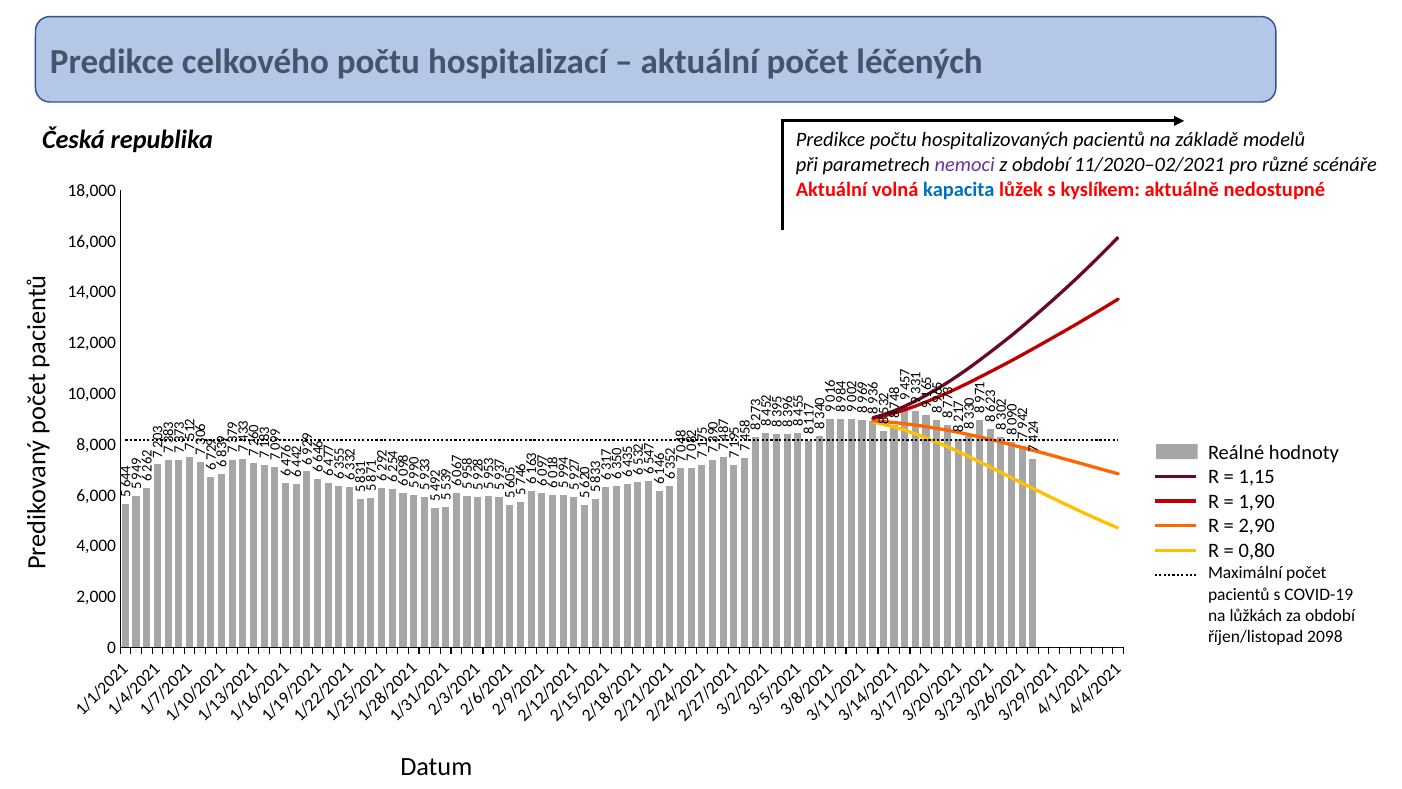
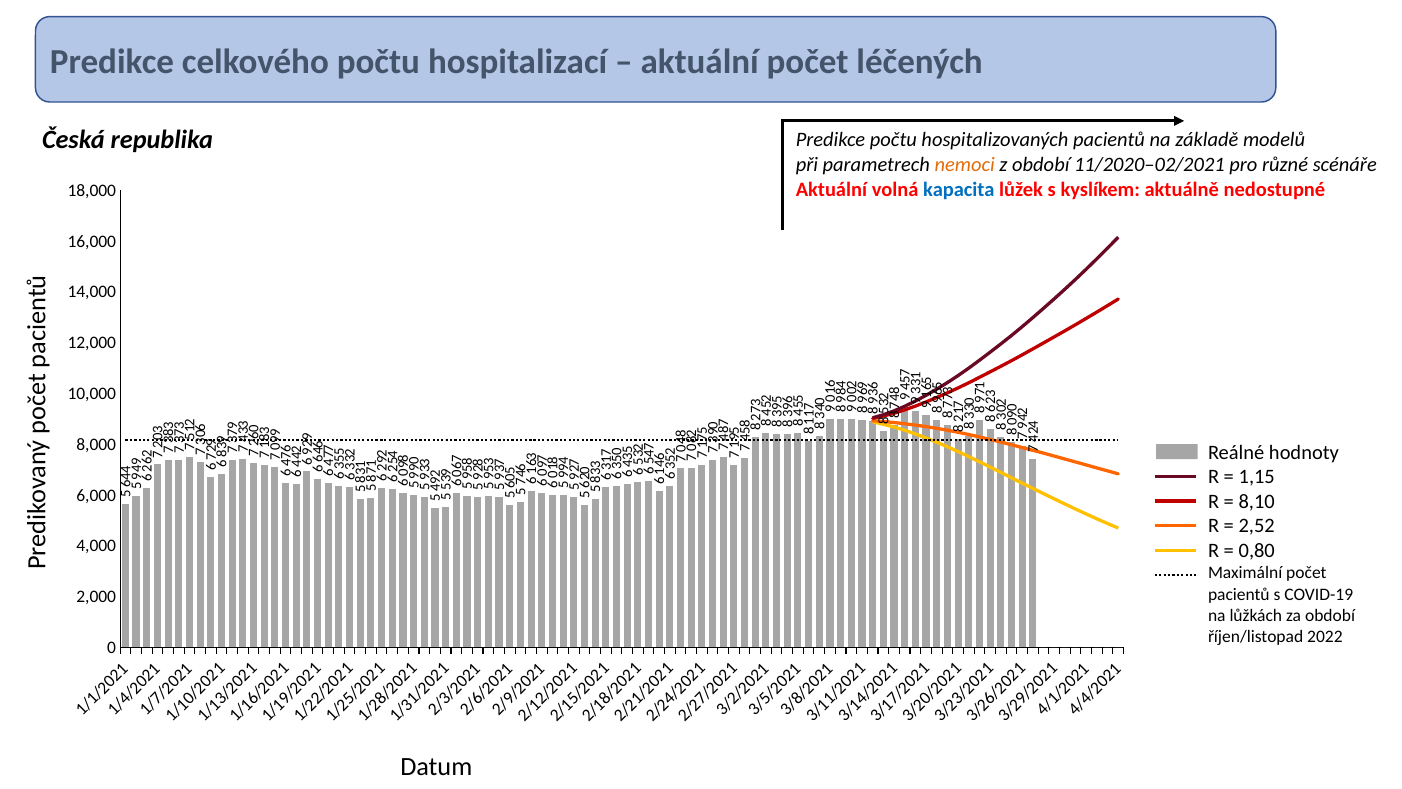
nemoci colour: purple -> orange
1,90: 1,90 -> 8,10
2,90: 2,90 -> 2,52
2098: 2098 -> 2022
